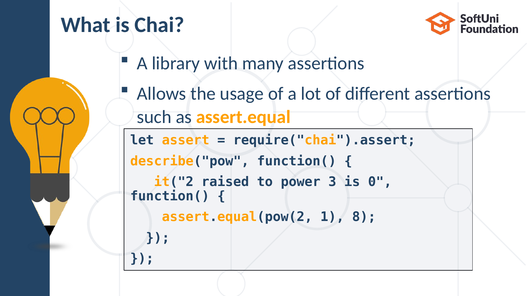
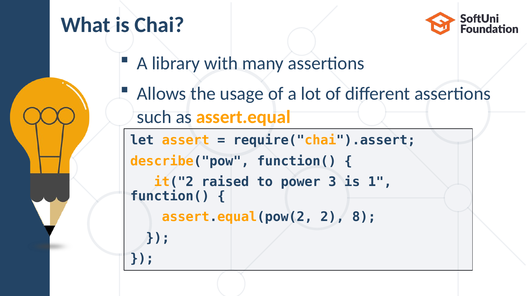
0: 0 -> 1
1: 1 -> 2
